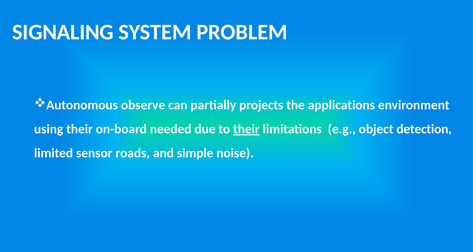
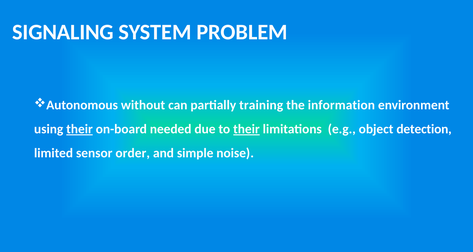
observe: observe -> without
projects: projects -> training
applications: applications -> information
their at (80, 129) underline: none -> present
roads: roads -> order
